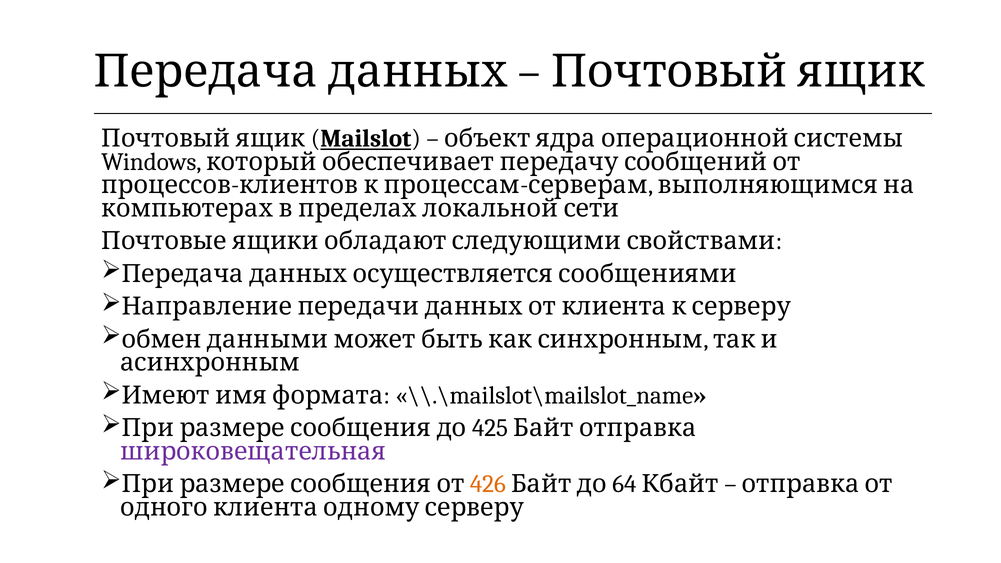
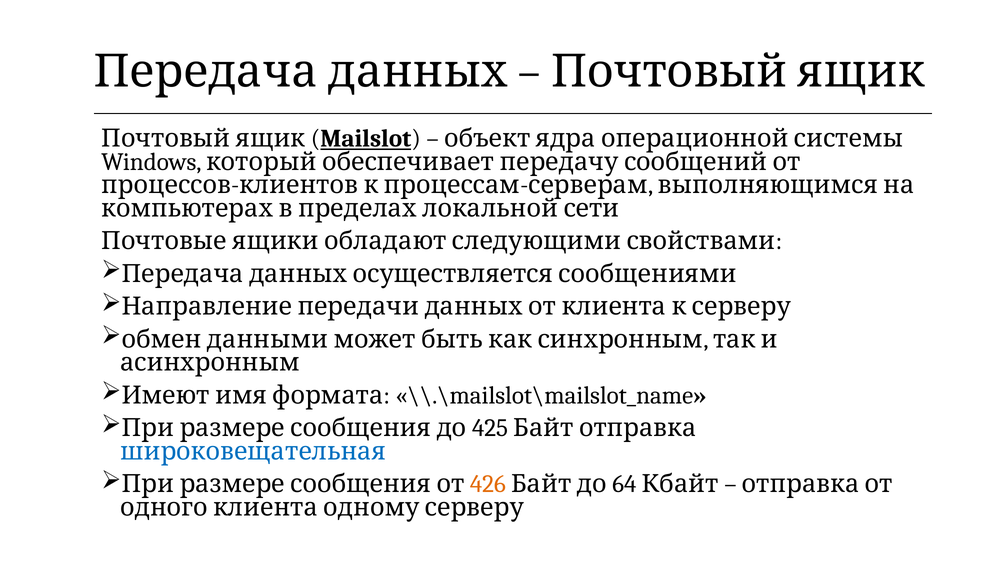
широковещательная colour: purple -> blue
